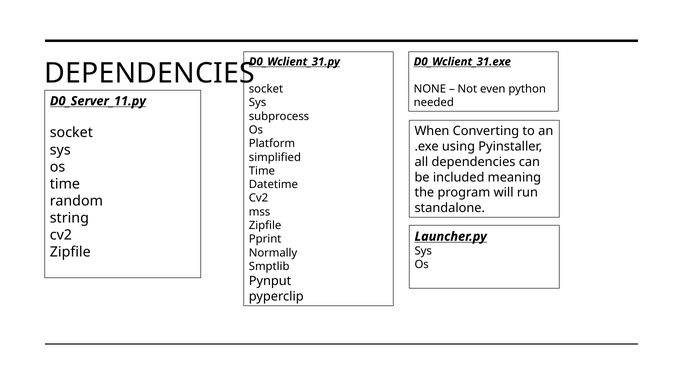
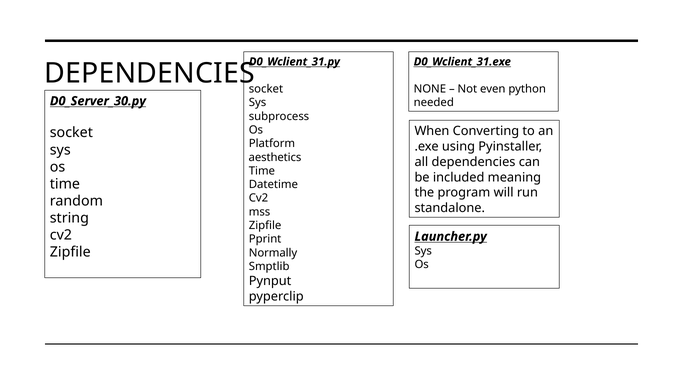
D0_Server_11.py: D0_Server_11.py -> D0_Server_30.py
simplified: simplified -> aesthetics
